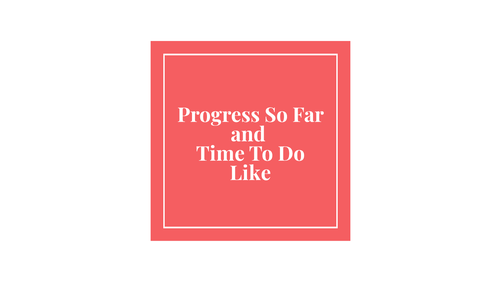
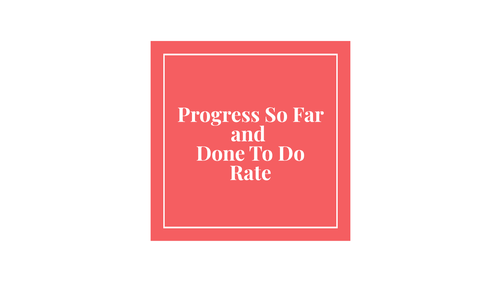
Time: Time -> Done
Like: Like -> Rate
